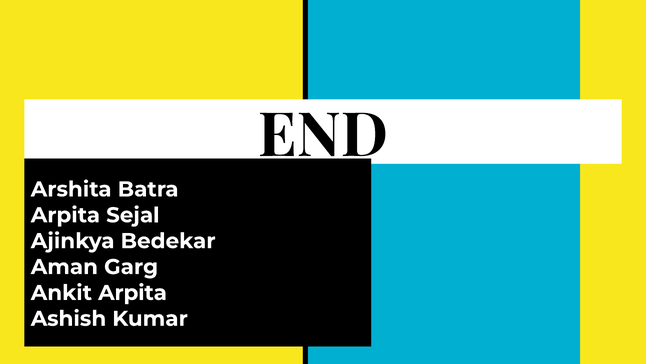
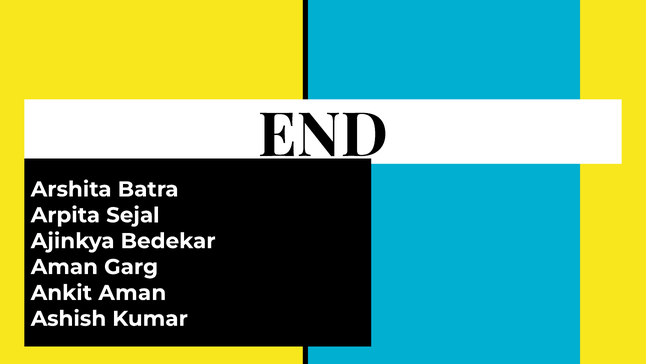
Ankit Arpita: Arpita -> Aman
